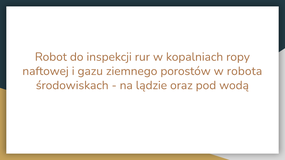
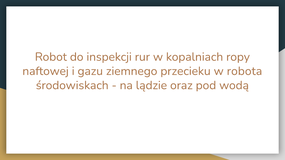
porostów: porostów -> przecieku
